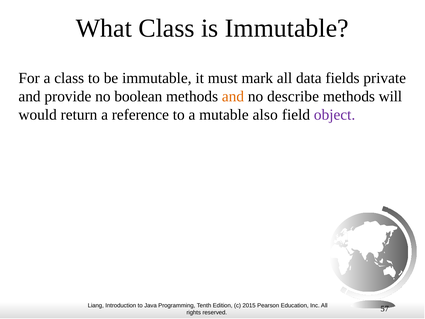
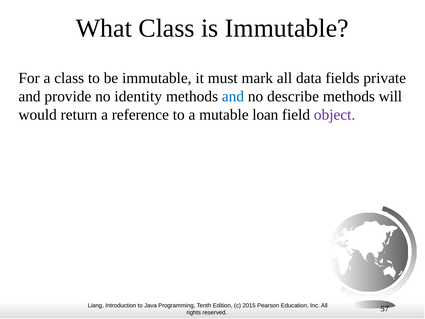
boolean: boolean -> identity
and at (233, 96) colour: orange -> blue
also: also -> loan
